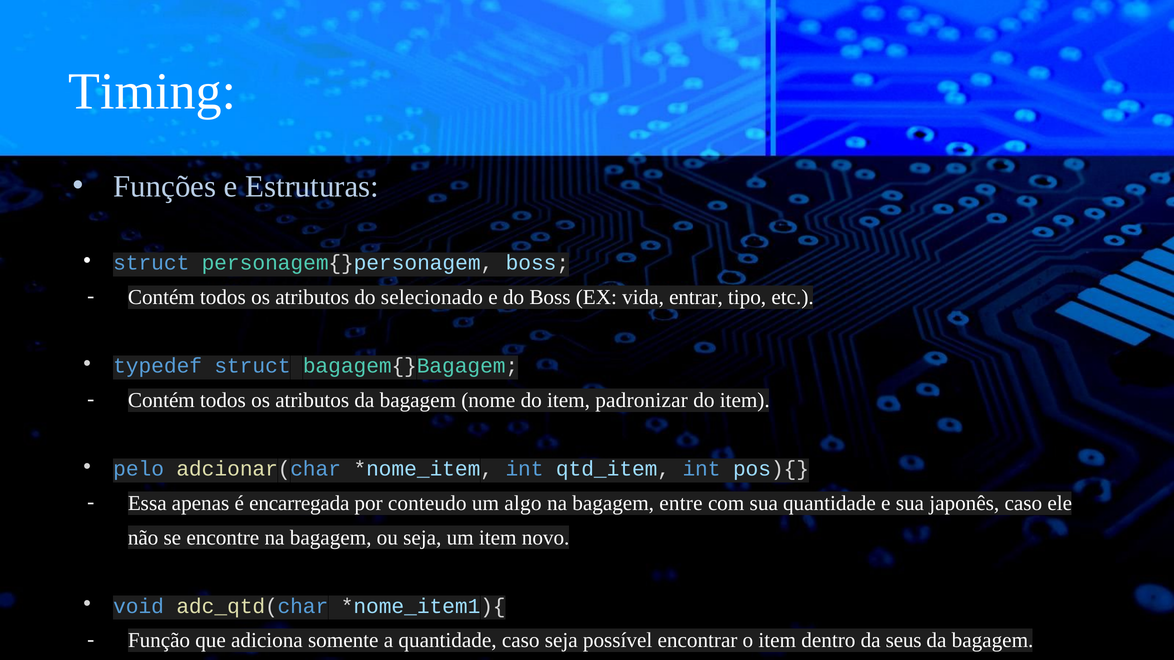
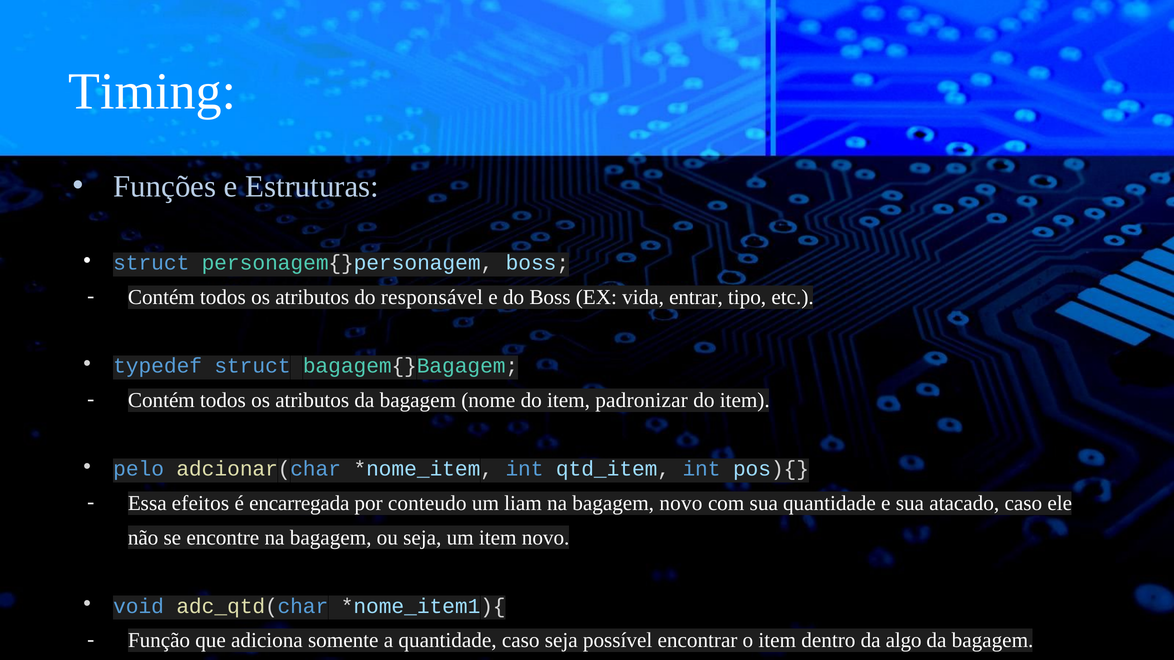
selecionado: selecionado -> responsável
apenas: apenas -> efeitos
algo: algo -> liam
bagagem entre: entre -> novo
japonês: japonês -> atacado
seus: seus -> algo
